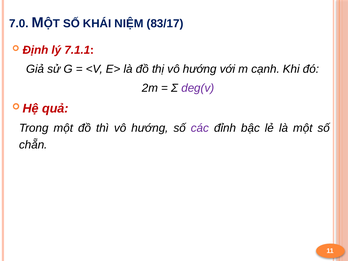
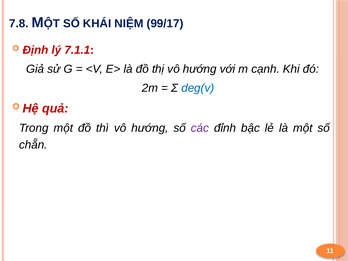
7.0: 7.0 -> 7.8
83/17: 83/17 -> 99/17
deg(v colour: purple -> blue
